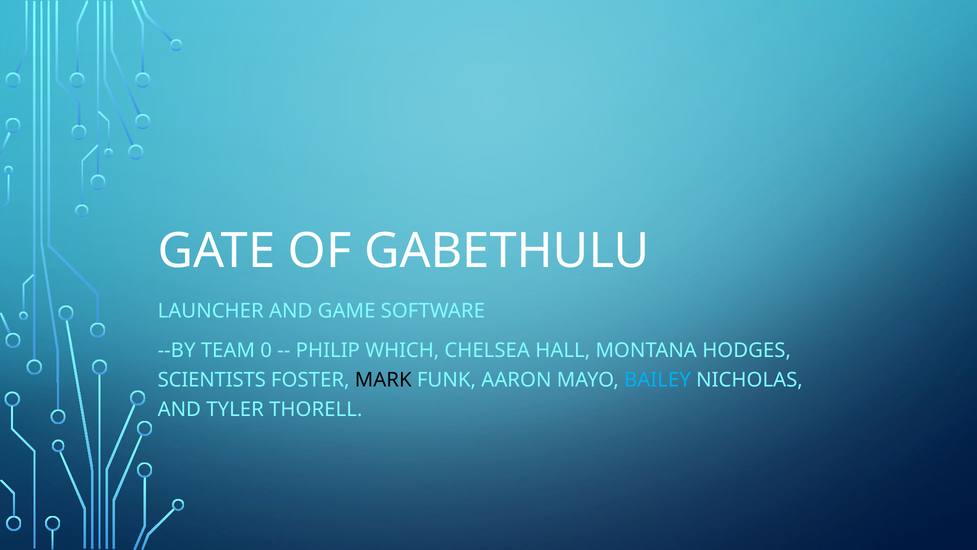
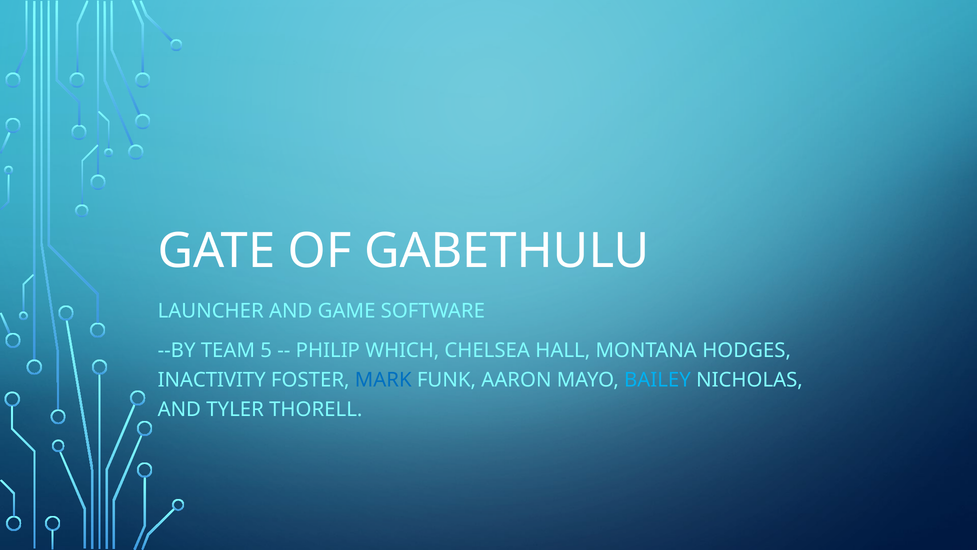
0: 0 -> 5
SCIENTISTS: SCIENTISTS -> INACTIVITY
MARK colour: black -> blue
